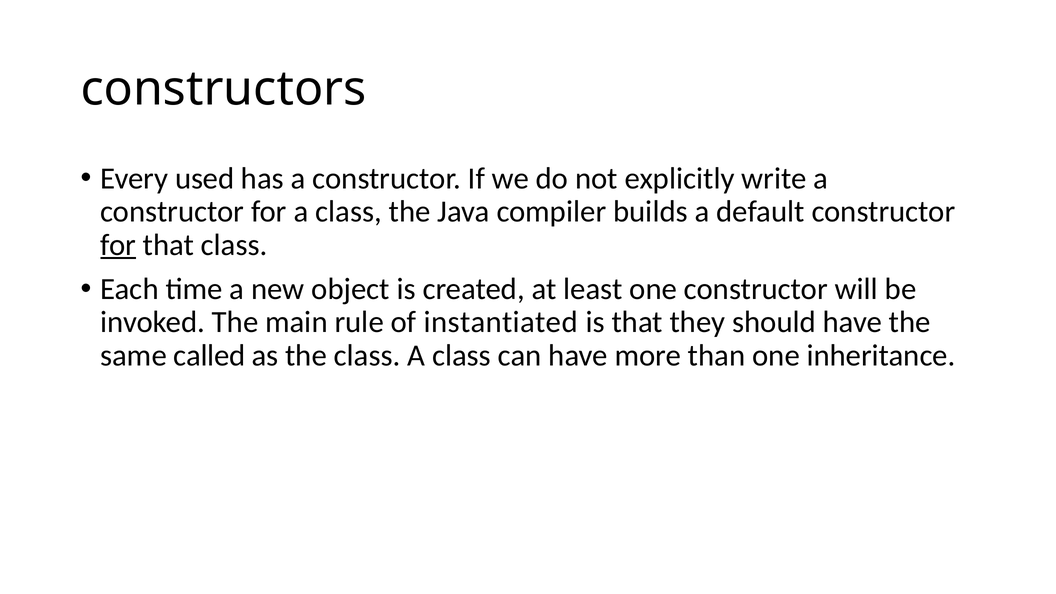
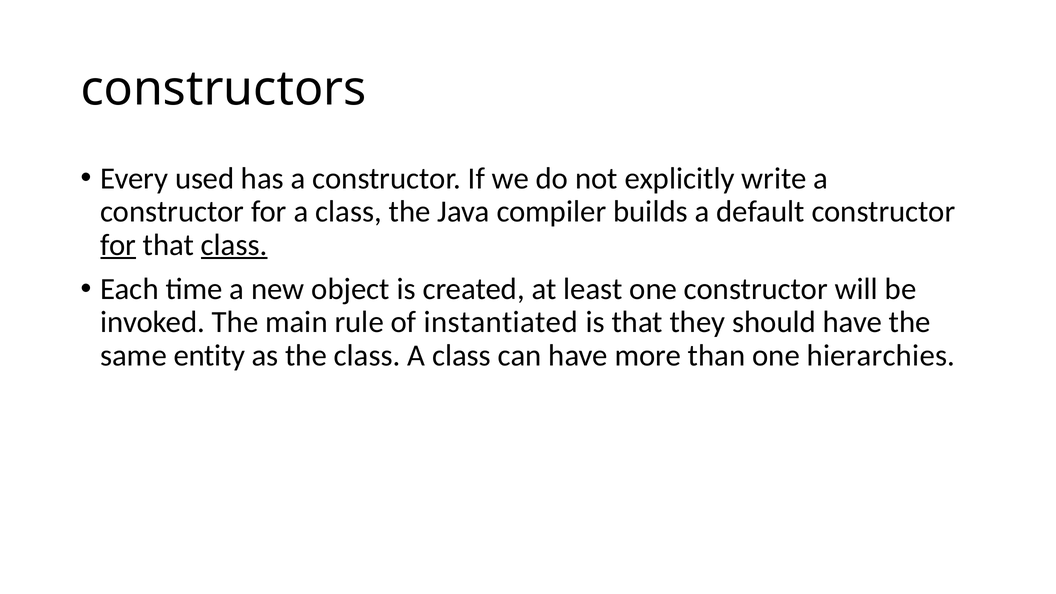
class at (234, 245) underline: none -> present
called: called -> entity
inheritance: inheritance -> hierarchies
